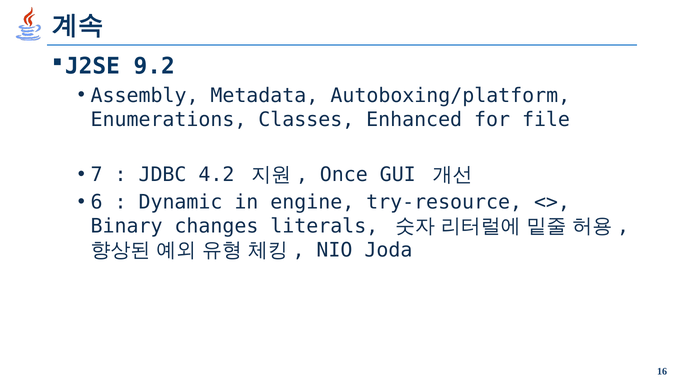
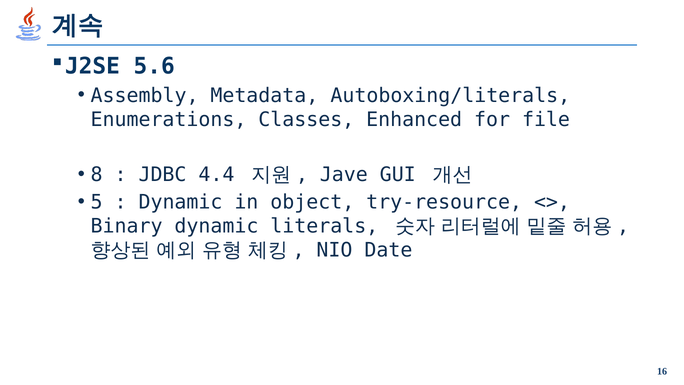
9.2: 9.2 -> 5.6
Autoboxing/platform: Autoboxing/platform -> Autoboxing/literals
7: 7 -> 8
4.2: 4.2 -> 4.4
Once: Once -> Jave
6: 6 -> 5
engine: engine -> object
Binary changes: changes -> dynamic
Joda: Joda -> Date
